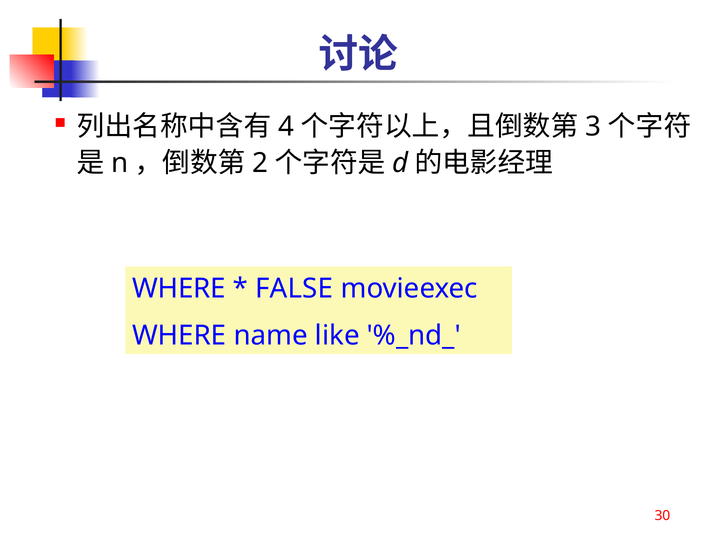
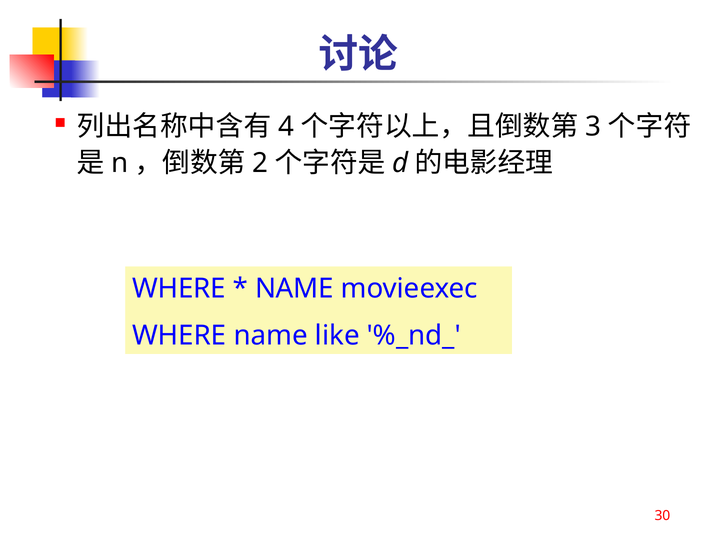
FALSE at (294, 288): FALSE -> NAME
